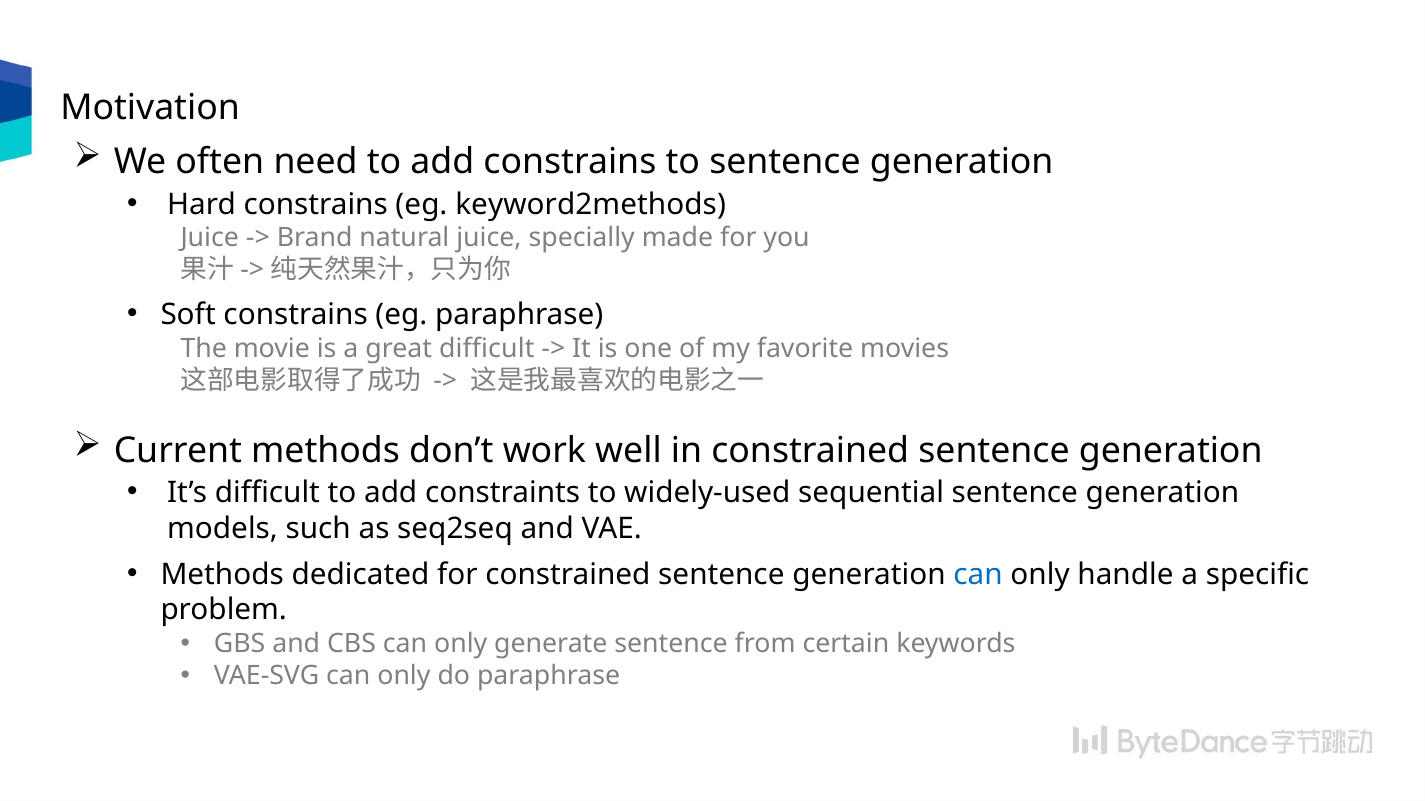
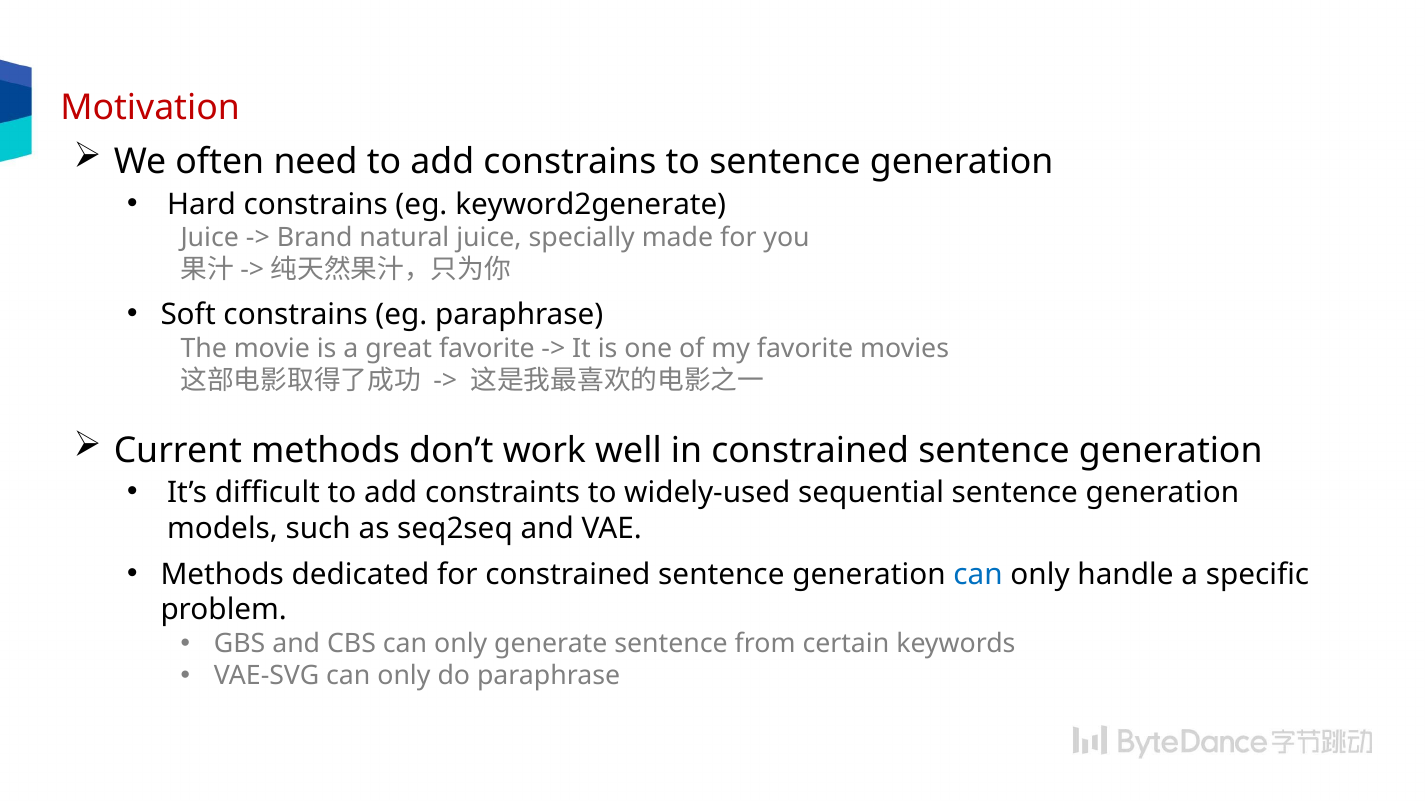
Motivation colour: black -> red
keyword2methods: keyword2methods -> keyword2generate
great difficult: difficult -> favorite
